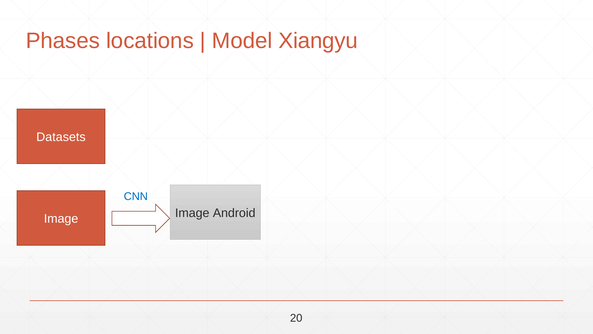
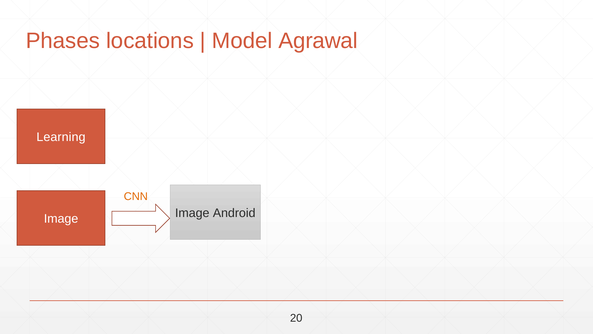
Xiangyu: Xiangyu -> Agrawal
Datasets: Datasets -> Learning
CNN colour: blue -> orange
